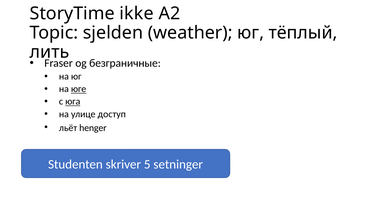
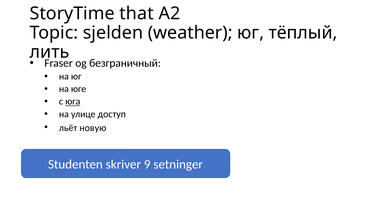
ikke: ikke -> that
безграничные: безграничные -> безграничный
юге underline: present -> none
henger: henger -> новую
5: 5 -> 9
